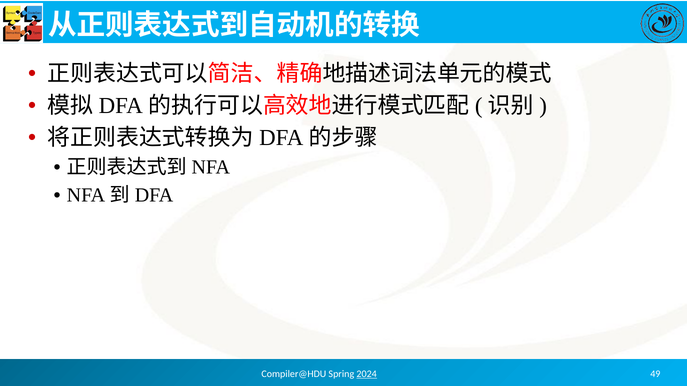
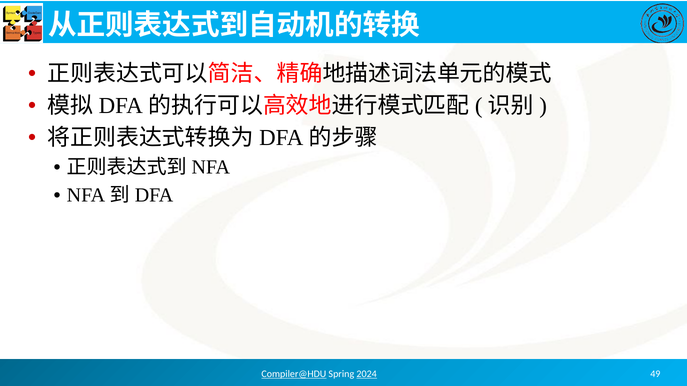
Compiler@HDU underline: none -> present
